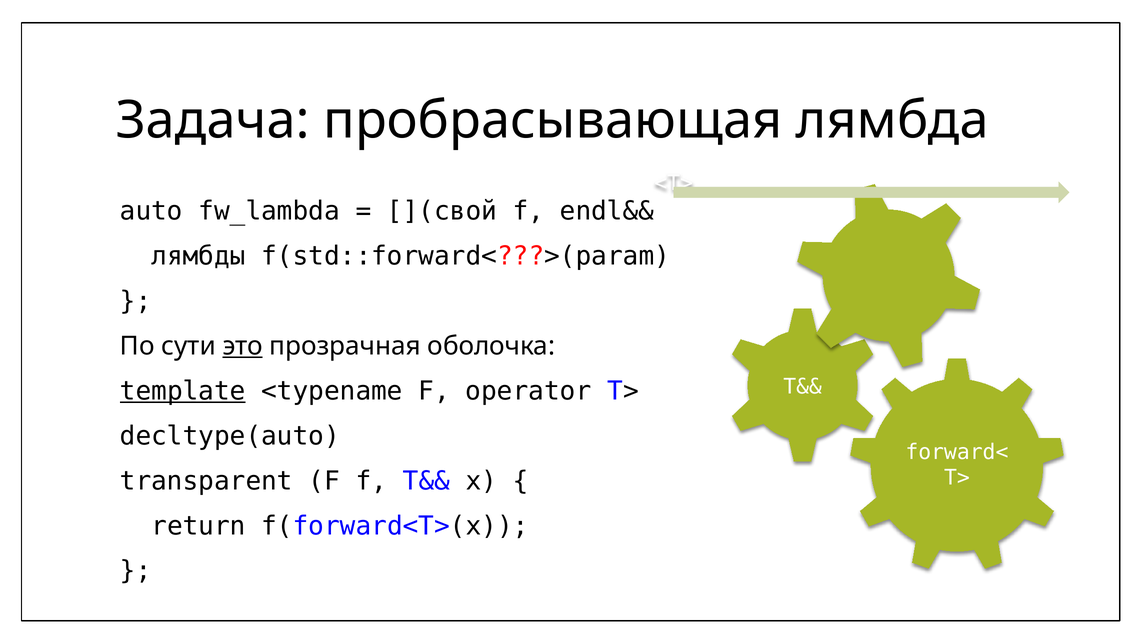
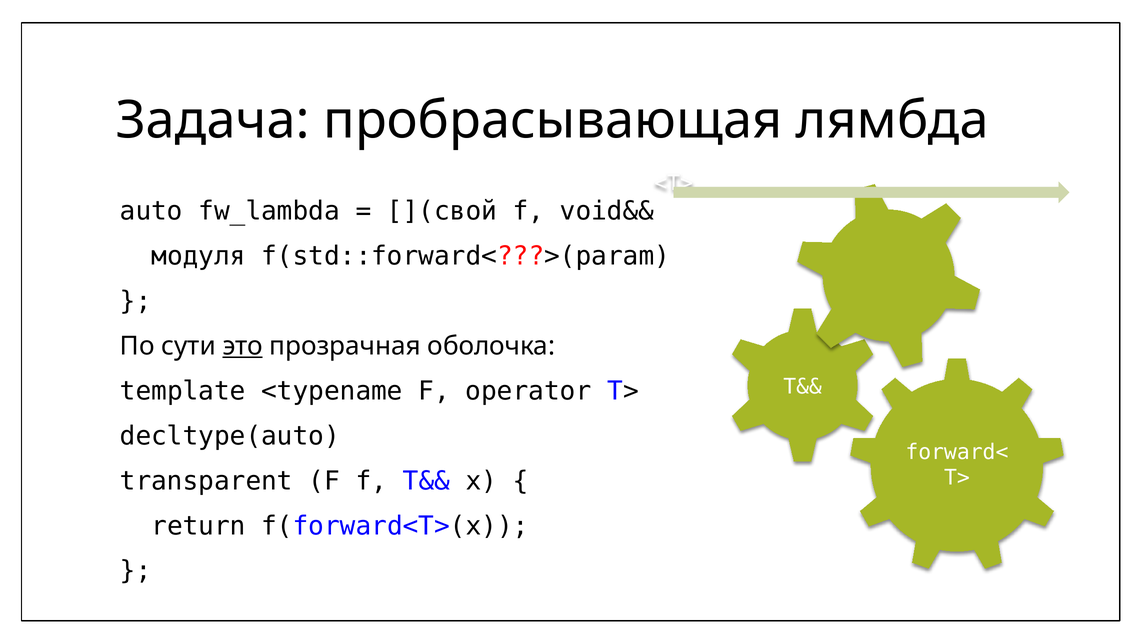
endl&&: endl&& -> void&&
лямбды: лямбды -> модуля
template underline: present -> none
